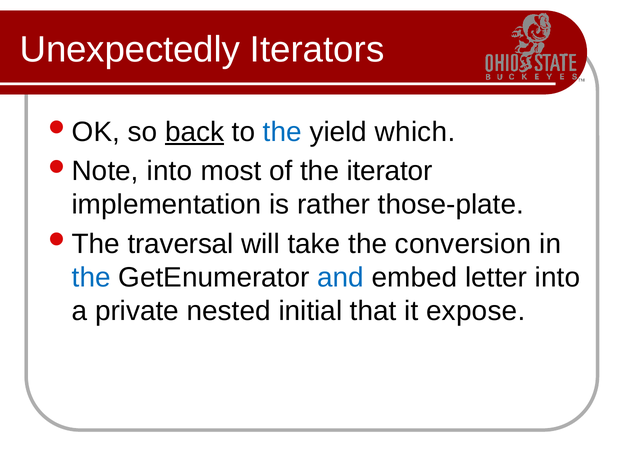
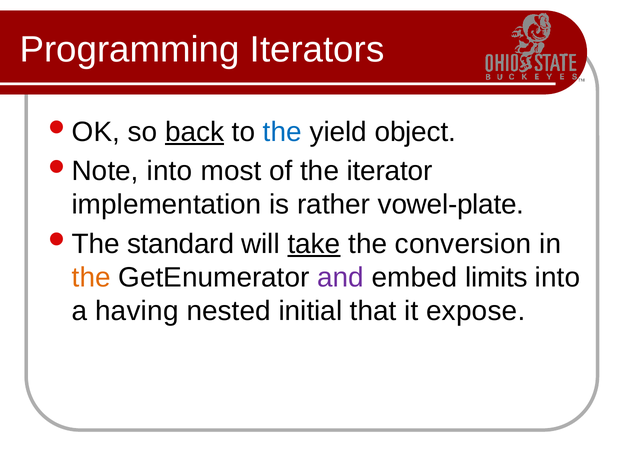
Unexpectedly: Unexpectedly -> Programming
which: which -> object
those-plate: those-plate -> vowel-plate
traversal: traversal -> standard
take underline: none -> present
the at (91, 277) colour: blue -> orange
and colour: blue -> purple
letter: letter -> limits
private: private -> having
